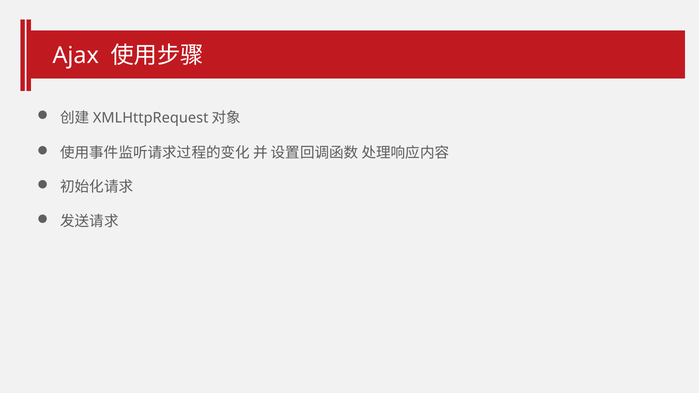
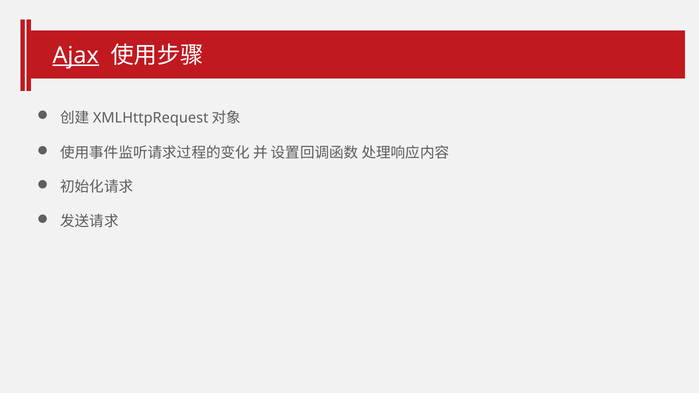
Ajax underline: none -> present
